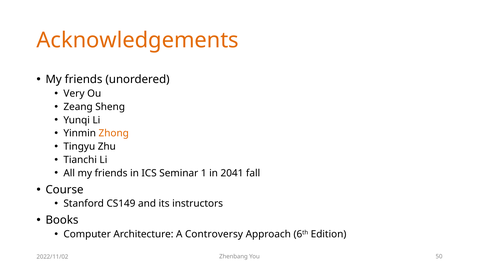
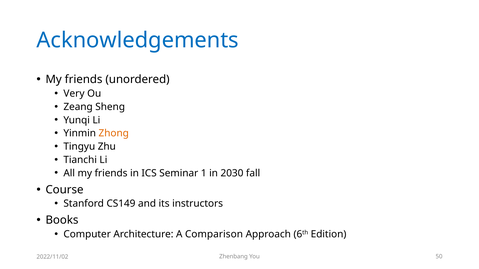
Acknowledgements colour: orange -> blue
2041: 2041 -> 2030
Controversy: Controversy -> Comparison
